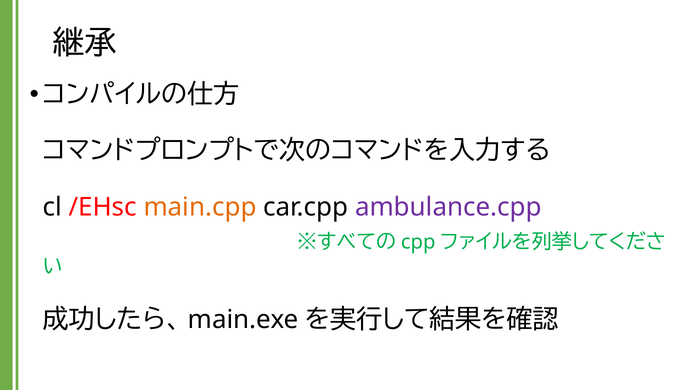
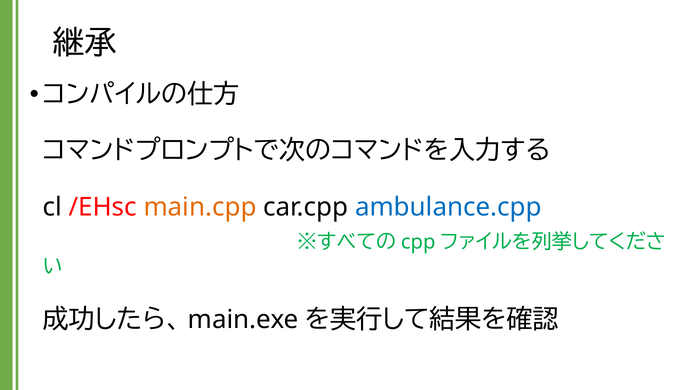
ambulance.cpp colour: purple -> blue
